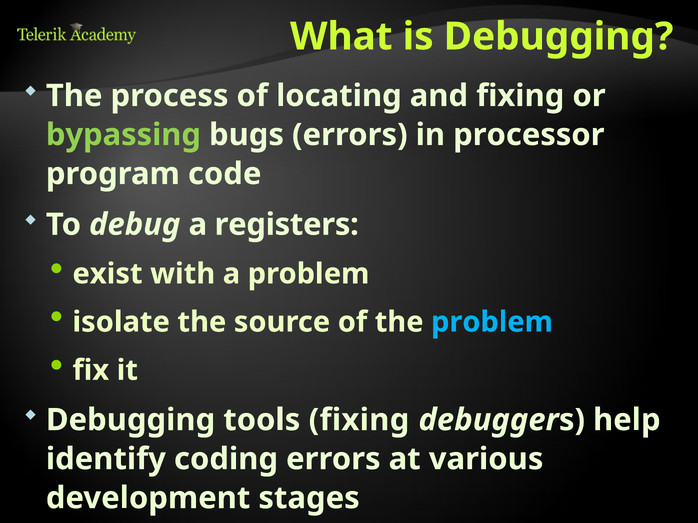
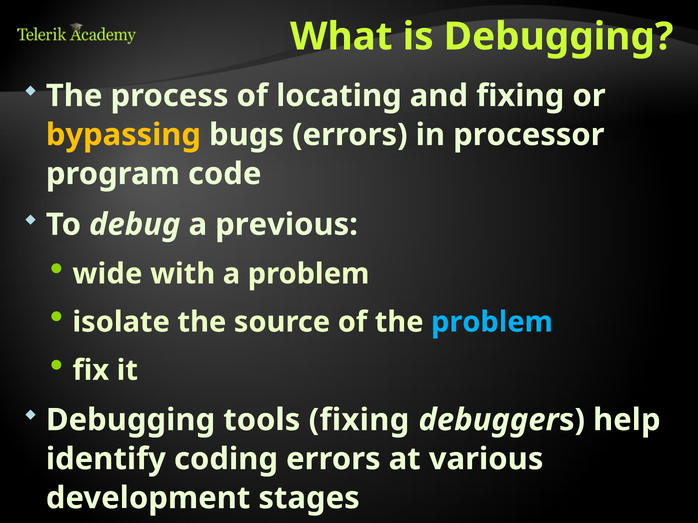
bypassing colour: light green -> yellow
registers: registers -> previous
exist: exist -> wide
